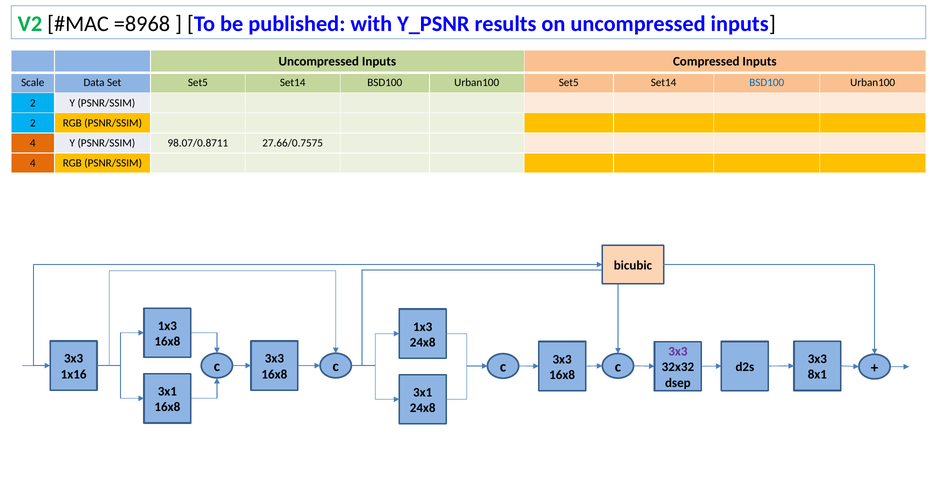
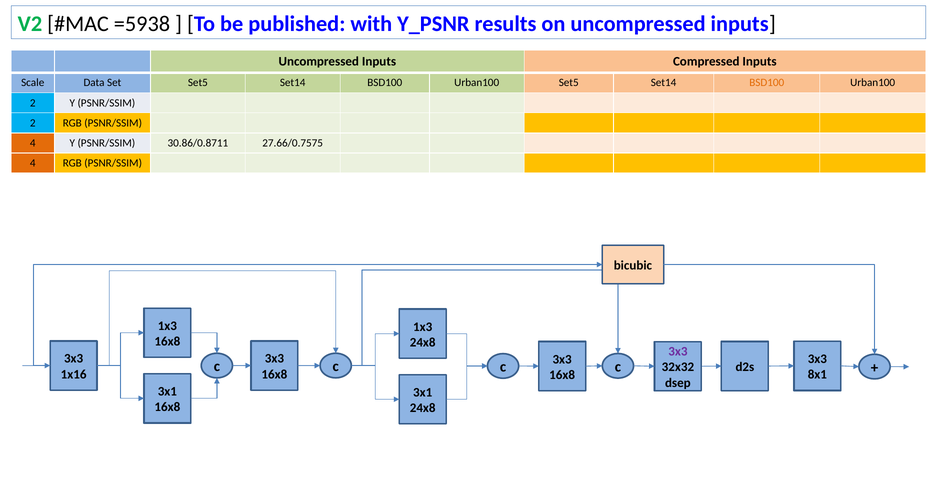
=8968: =8968 -> =5938
BSD100 at (767, 83) colour: blue -> orange
98.07/0.8711: 98.07/0.8711 -> 30.86/0.8711
